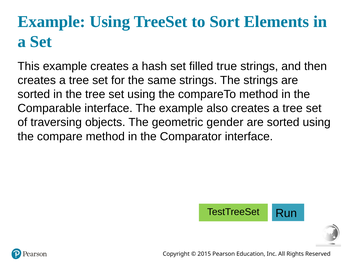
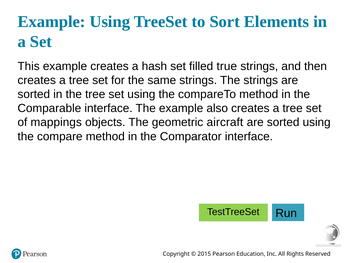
traversing: traversing -> mappings
gender: gender -> aircraft
